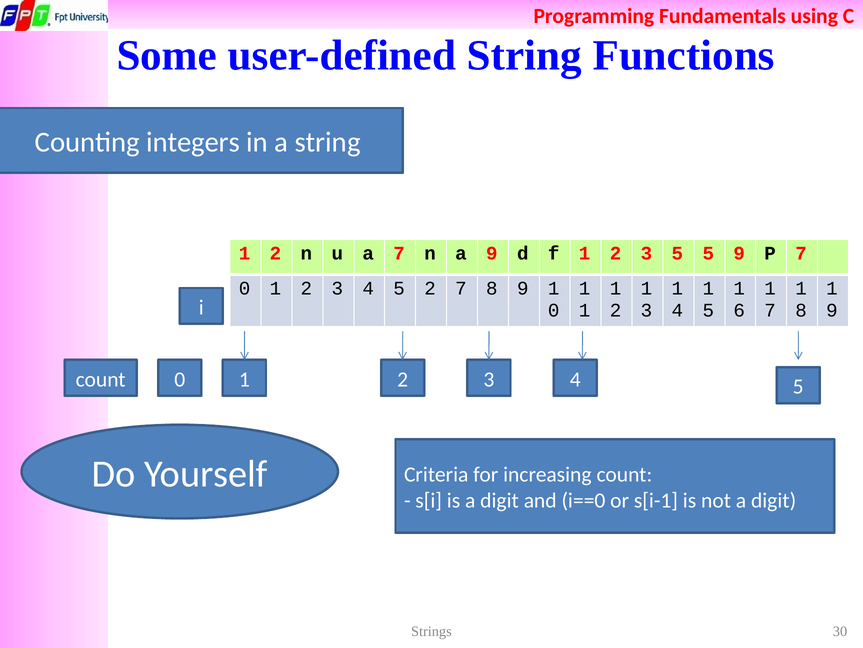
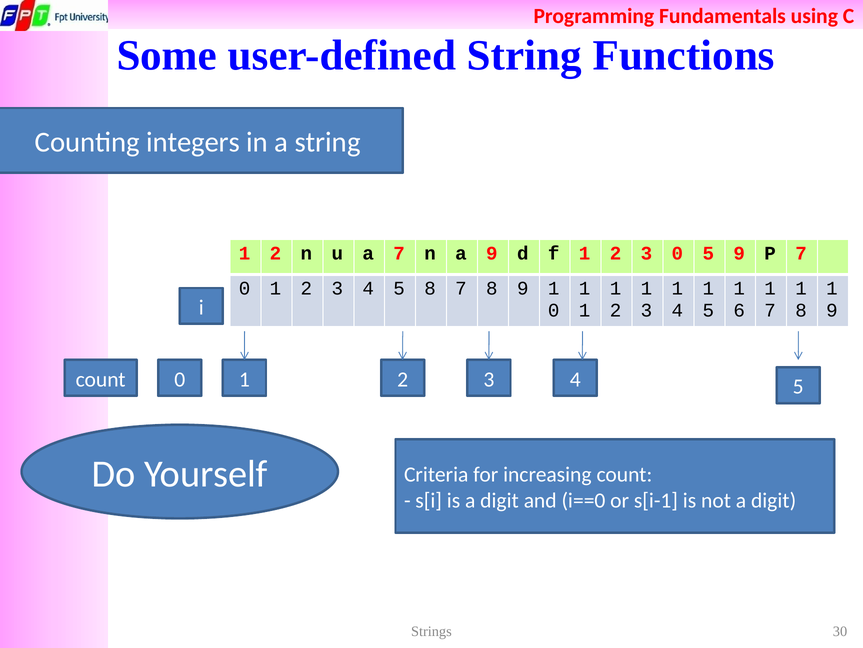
3 5: 5 -> 0
5 2: 2 -> 8
